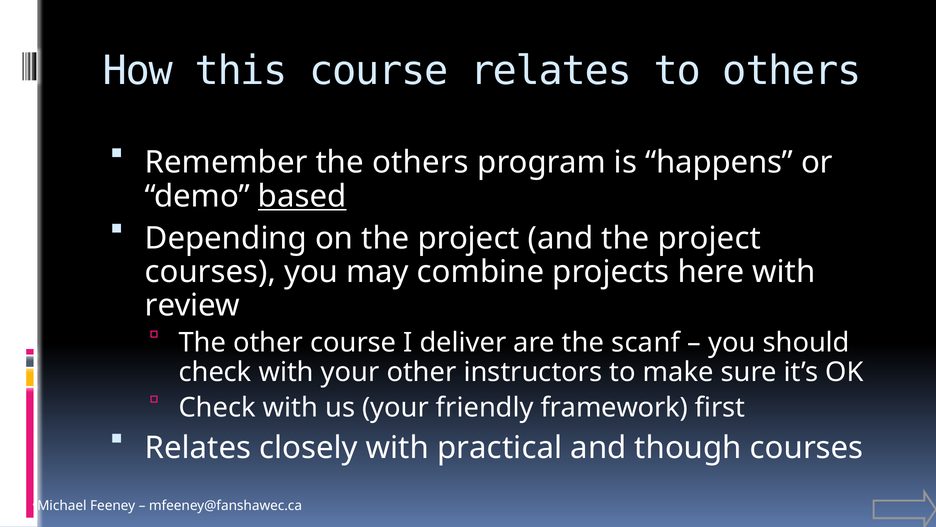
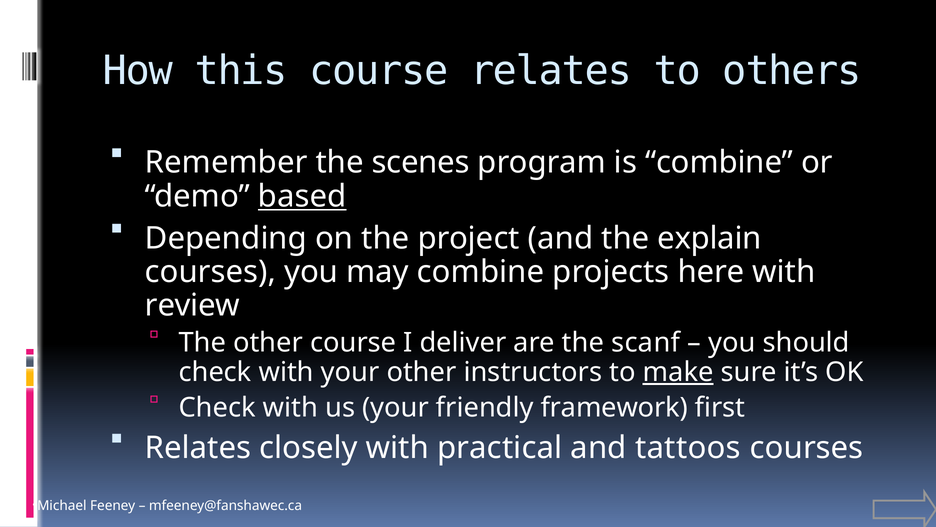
the others: others -> scenes
is happens: happens -> combine
and the project: project -> explain
make underline: none -> present
though: though -> tattoos
